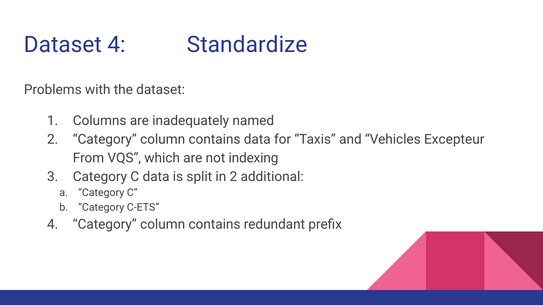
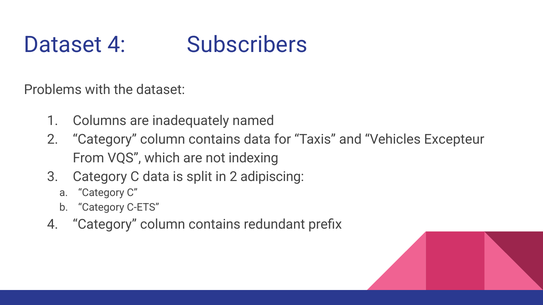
Standardize: Standardize -> Subscribers
additional: additional -> adipiscing
